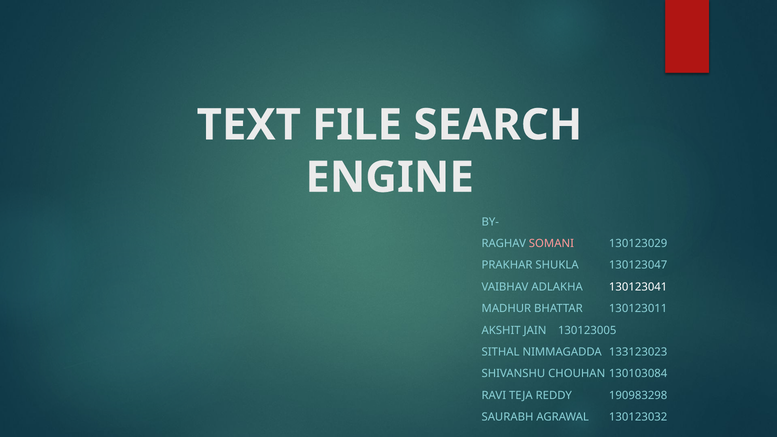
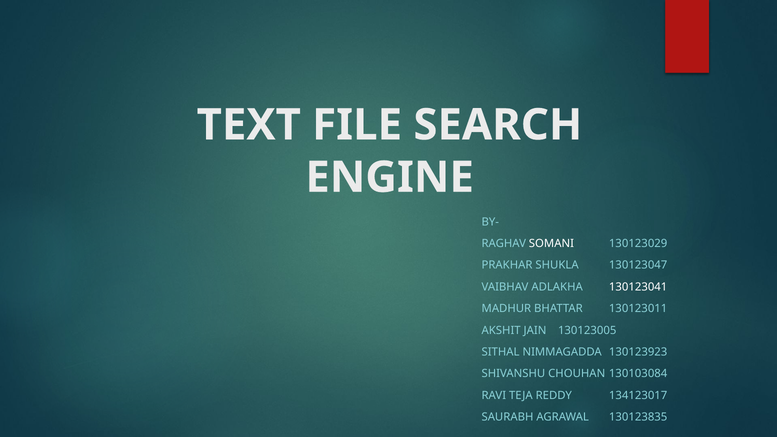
SOMANI colour: pink -> white
133123023: 133123023 -> 130123923
190983298: 190983298 -> 134123017
130123032: 130123032 -> 130123835
